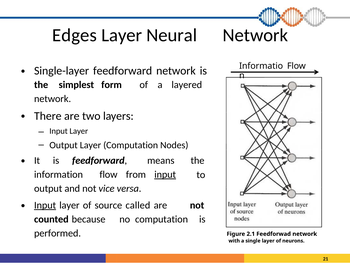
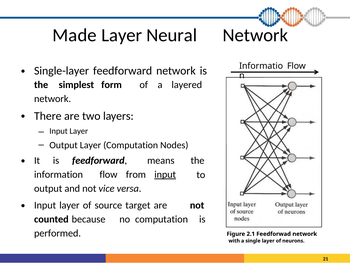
Edges: Edges -> Made
Input at (45, 205) underline: present -> none
called: called -> target
